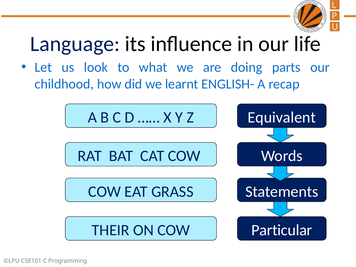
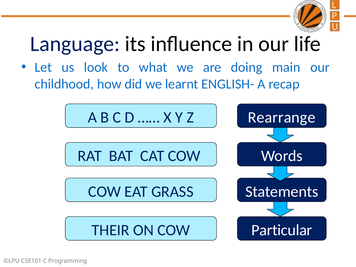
parts: parts -> main
Equivalent: Equivalent -> Rearrange
